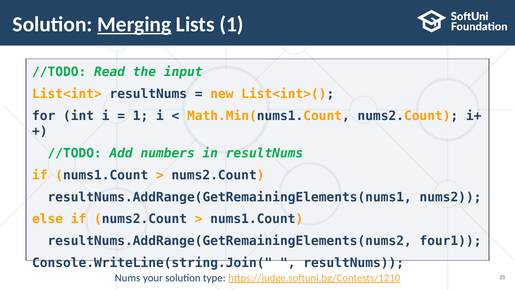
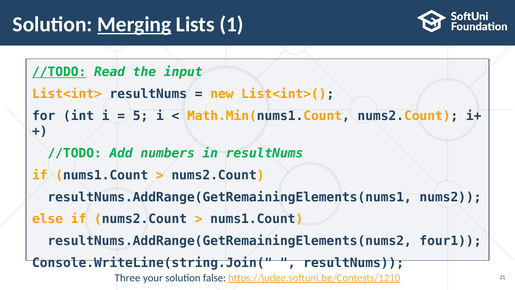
//TODO at (59, 72) underline: none -> present
1 at (141, 116): 1 -> 5
Nums: Nums -> Three
type: type -> false
